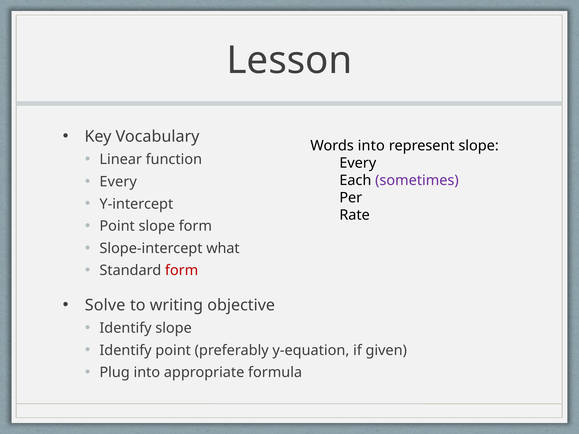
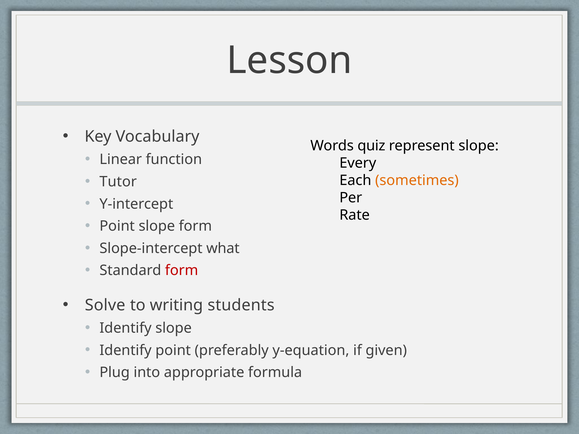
Words into: into -> quiz
Every at (118, 182): Every -> Tutor
sometimes colour: purple -> orange
objective: objective -> students
